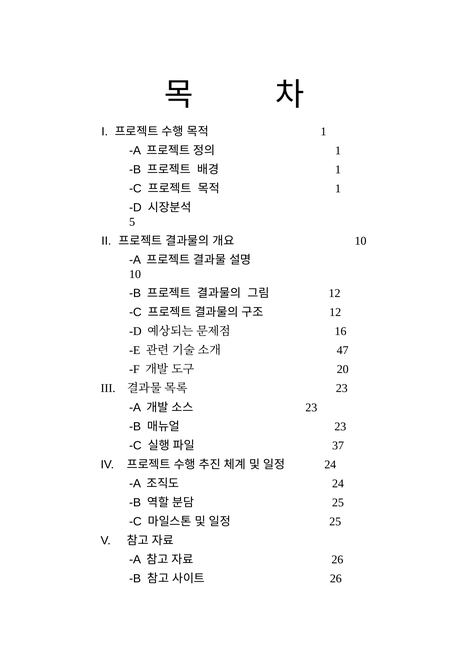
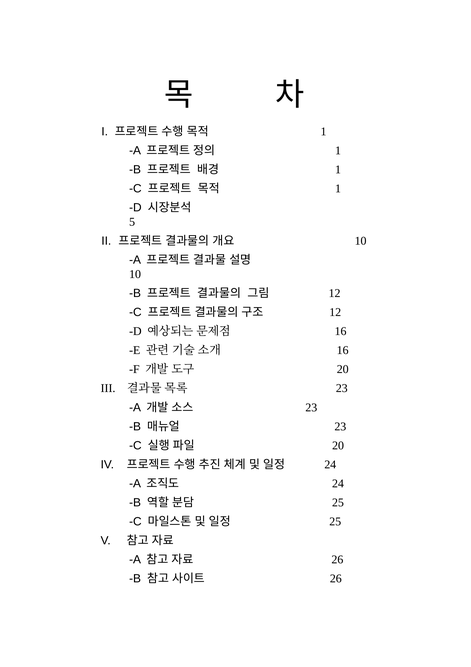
47 at (343, 350): 47 -> 16
37 at (338, 445): 37 -> 20
